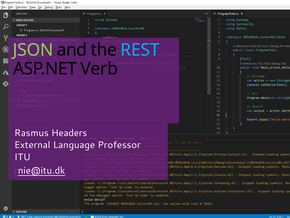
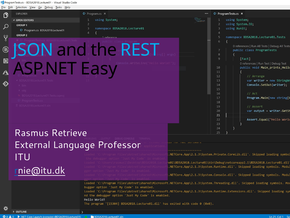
JSON colour: light green -> light blue
Verb: Verb -> Easy
Headers: Headers -> Retrieve
